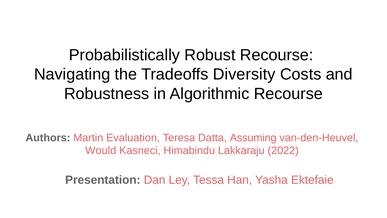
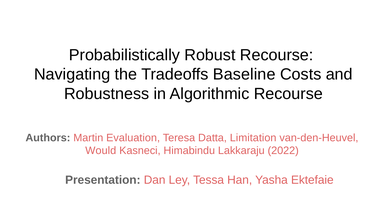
Diversity: Diversity -> Baseline
Assuming: Assuming -> Limitation
